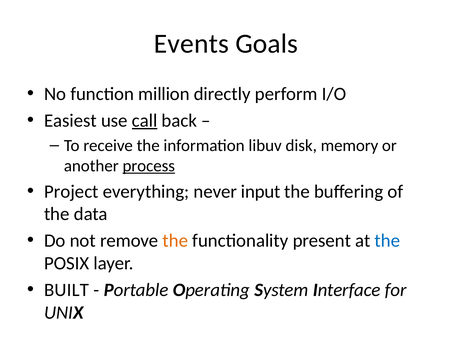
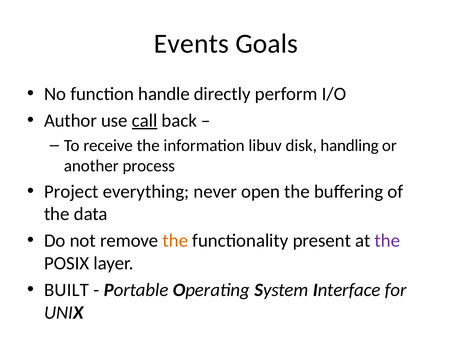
million: million -> handle
Easiest: Easiest -> Author
memory: memory -> handling
process underline: present -> none
input: input -> open
the at (387, 241) colour: blue -> purple
